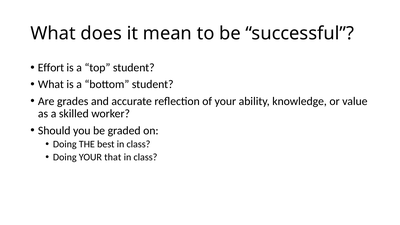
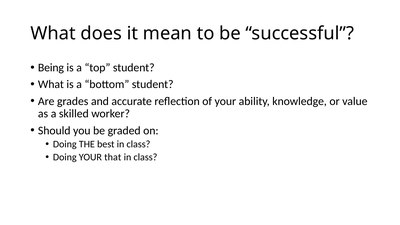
Effort: Effort -> Being
